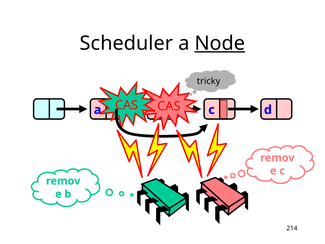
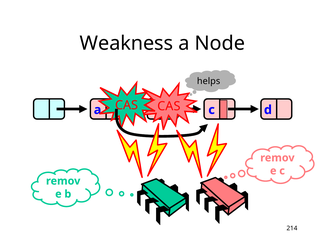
Scheduler: Scheduler -> Weakness
Node underline: present -> none
tricky: tricky -> helps
